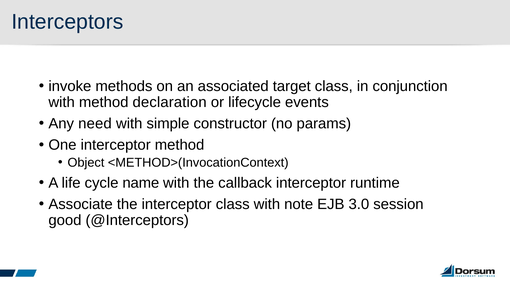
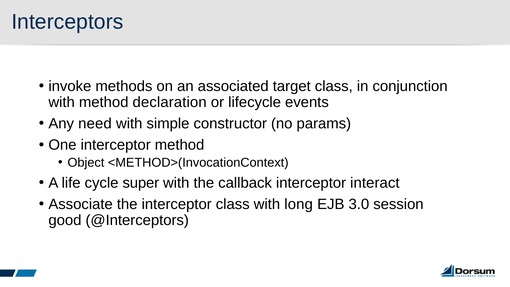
name: name -> super
runtime: runtime -> interact
note: note -> long
